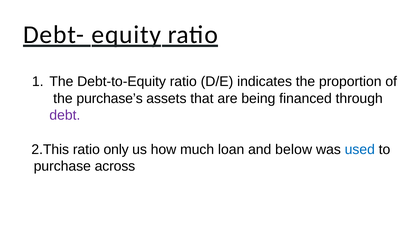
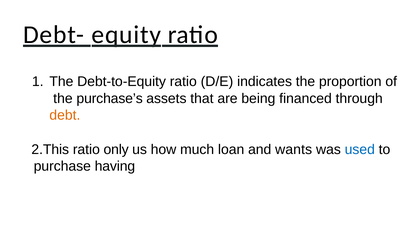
debt colour: purple -> orange
below: below -> wants
across: across -> having
